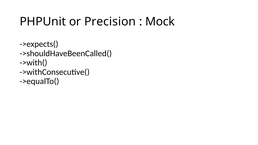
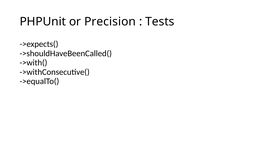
Mock: Mock -> Tests
